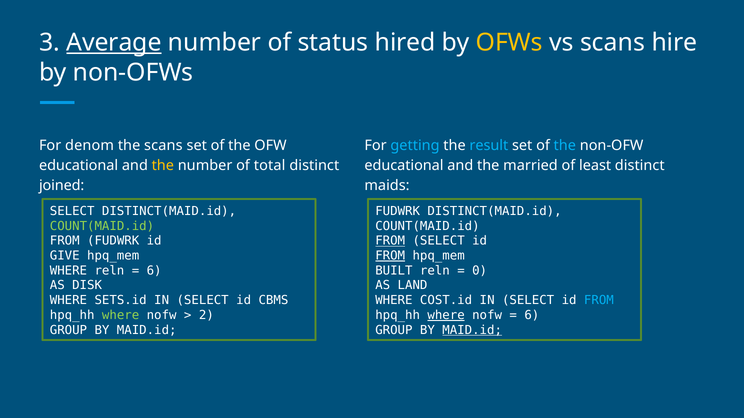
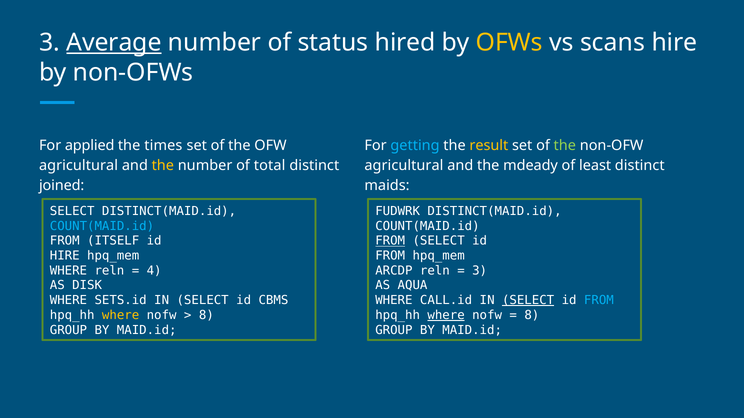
denom: denom -> applied
the scans: scans -> times
result colour: light blue -> yellow
the at (565, 146) colour: light blue -> light green
educational at (79, 166): educational -> agricultural
educational at (404, 166): educational -> agricultural
married: married -> mdeady
COUNT(MAID.id at (102, 226) colour: light green -> light blue
FROM FUDWRK: FUDWRK -> ITSELF
GIVE at (65, 256): GIVE -> HIRE
FROM at (390, 256) underline: present -> none
6 at (154, 271): 6 -> 4
BUILT: BUILT -> ARCDP
0 at (480, 271): 0 -> 3
LAND: LAND -> AQUA
COST.id: COST.id -> CALL.id
SELECT at (528, 301) underline: none -> present
where at (121, 316) colour: light green -> yellow
2 at (206, 316): 2 -> 8
6 at (532, 316): 6 -> 8
MAID.id at (472, 330) underline: present -> none
